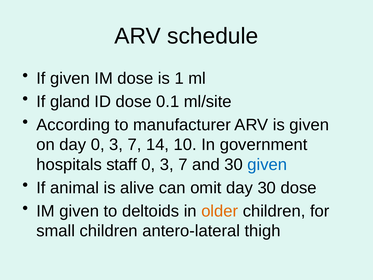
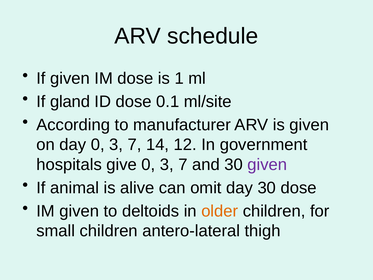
10: 10 -> 12
staff: staff -> give
given at (267, 164) colour: blue -> purple
